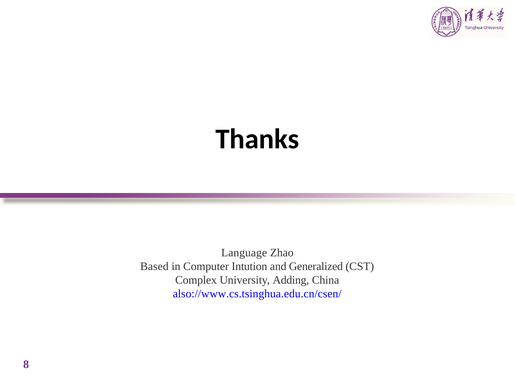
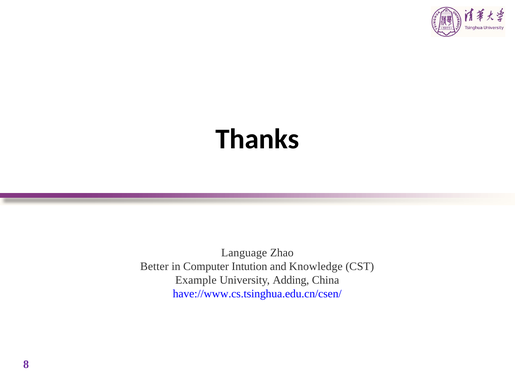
Based: Based -> Better
Generalized: Generalized -> Knowledge
Complex: Complex -> Example
also://www.cs.tsinghua.edu.cn/csen/: also://www.cs.tsinghua.edu.cn/csen/ -> have://www.cs.tsinghua.edu.cn/csen/
